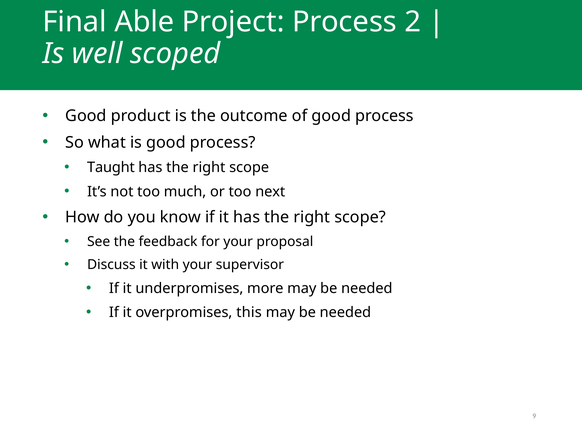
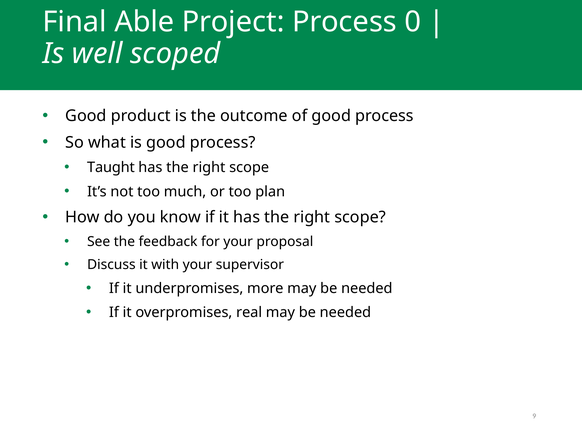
2: 2 -> 0
next: next -> plan
this: this -> real
